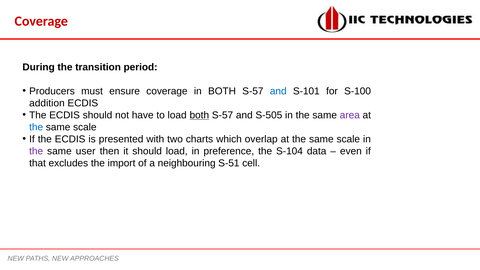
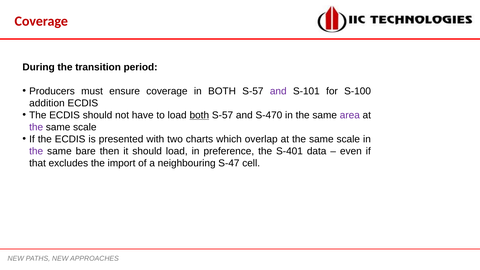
and at (278, 91) colour: blue -> purple
S-505: S-505 -> S-470
the at (36, 127) colour: blue -> purple
user: user -> bare
S-104: S-104 -> S-401
S-51: S-51 -> S-47
